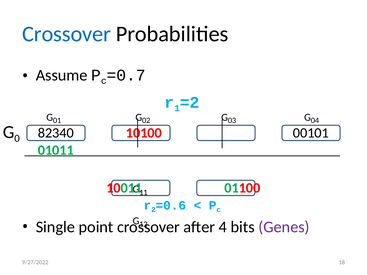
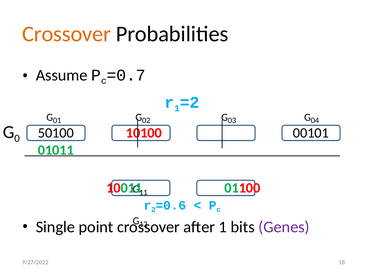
Crossover at (67, 34) colour: blue -> orange
82340: 82340 -> 50100
after 4: 4 -> 1
